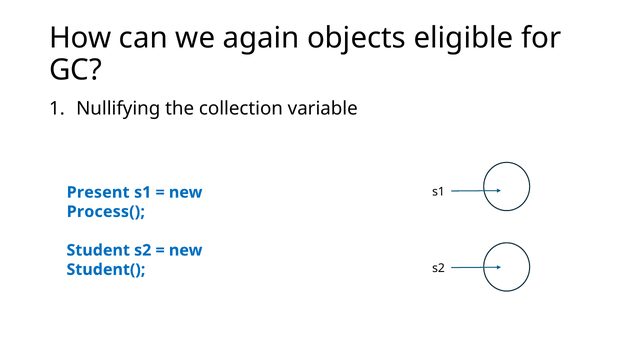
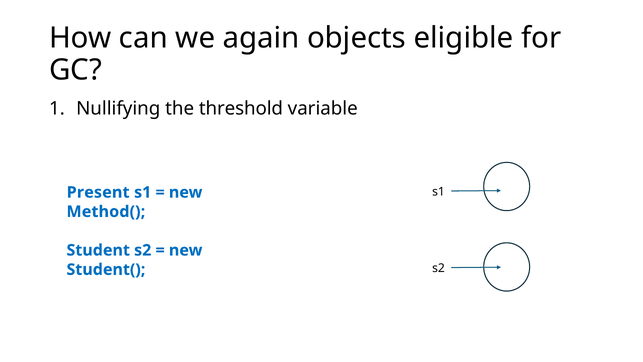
collection: collection -> threshold
Process(: Process( -> Method(
